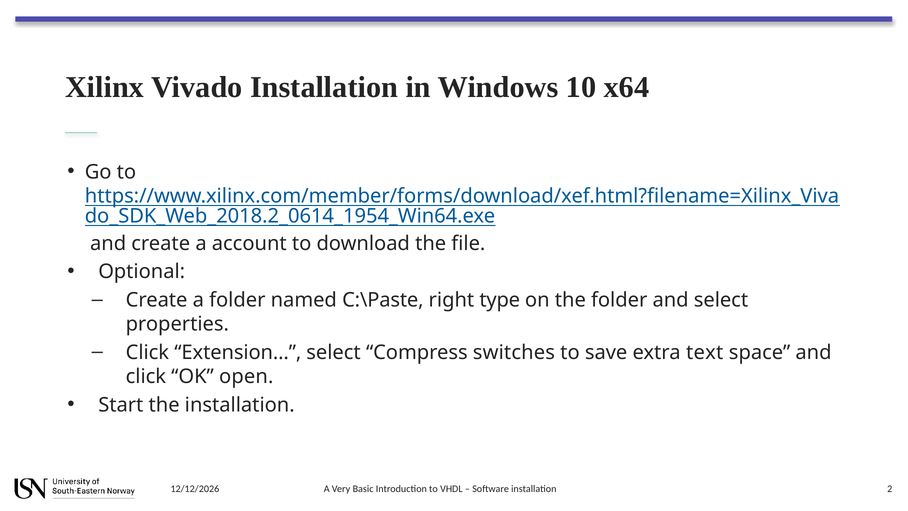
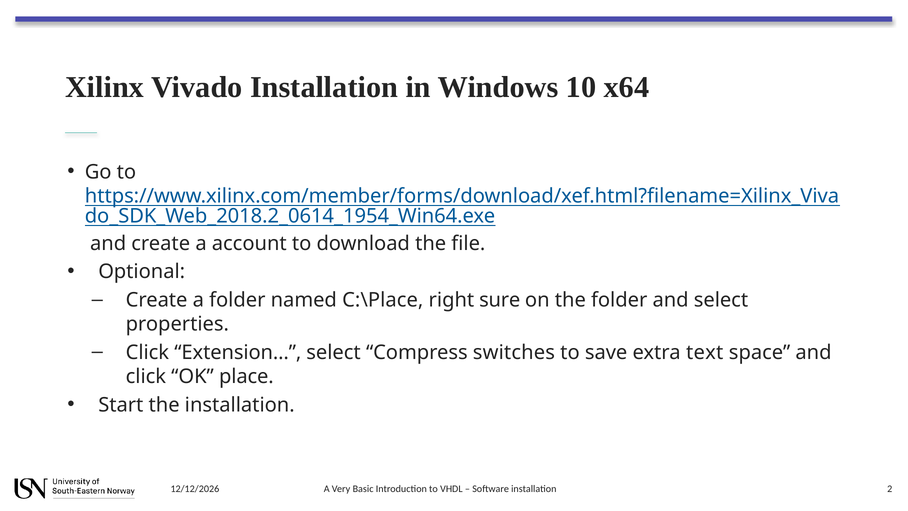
C:\Paste: C:\Paste -> C:\Place
type: type -> sure
open: open -> place
